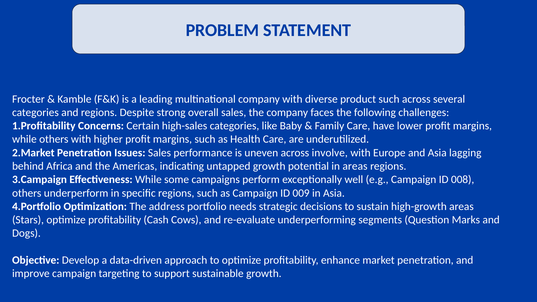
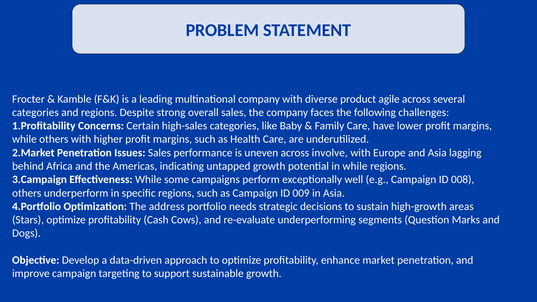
product such: such -> agile
in areas: areas -> while
